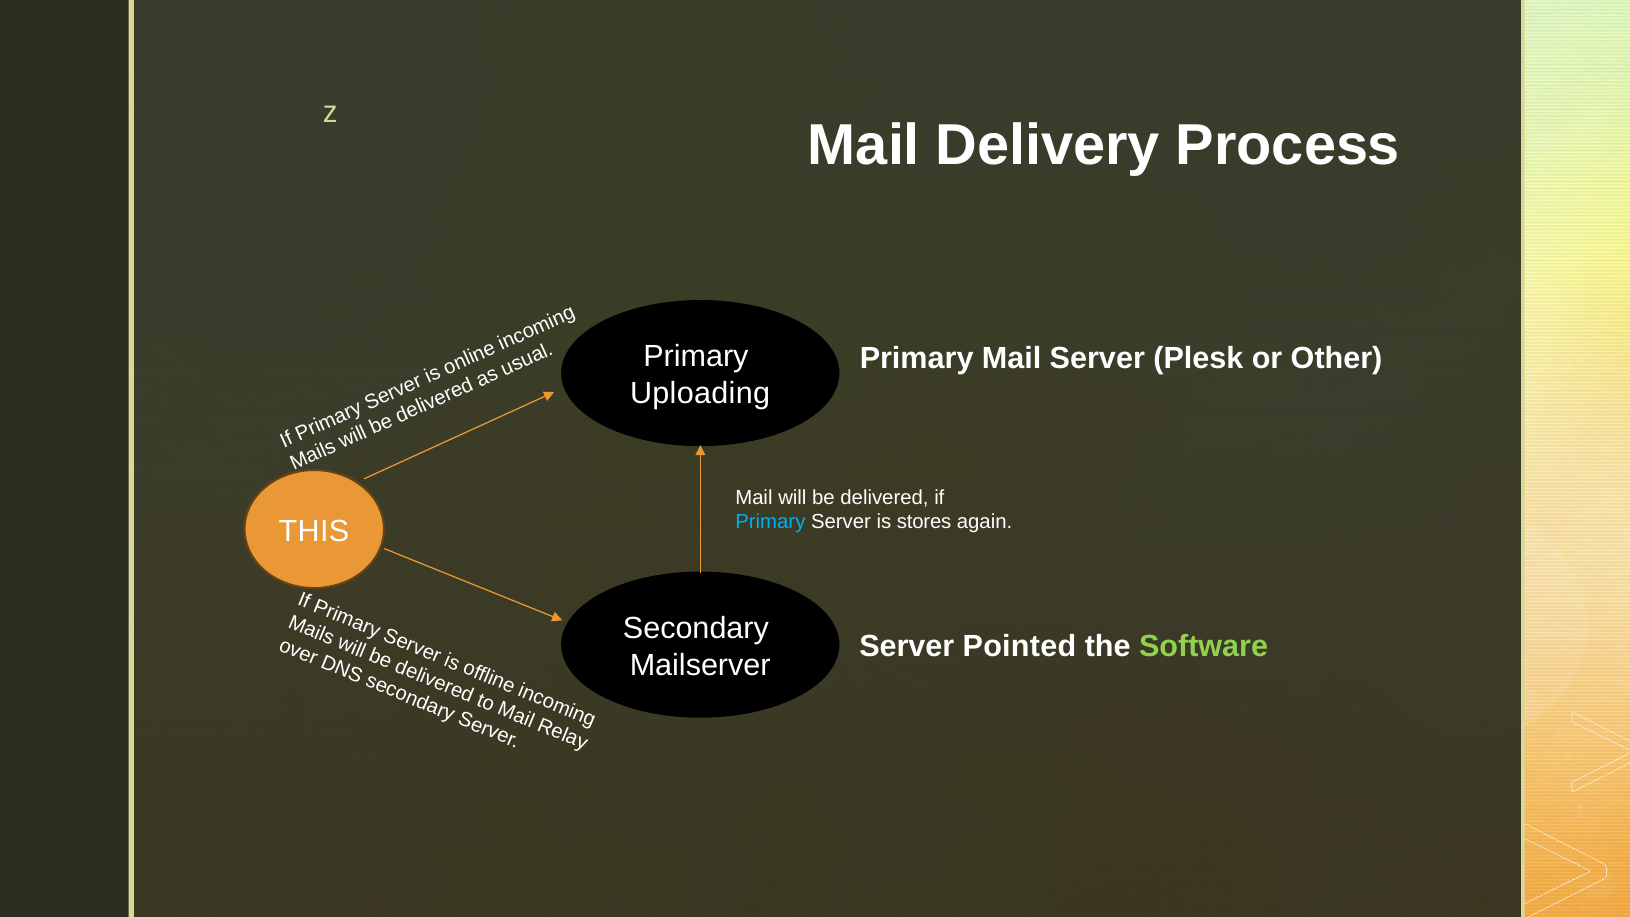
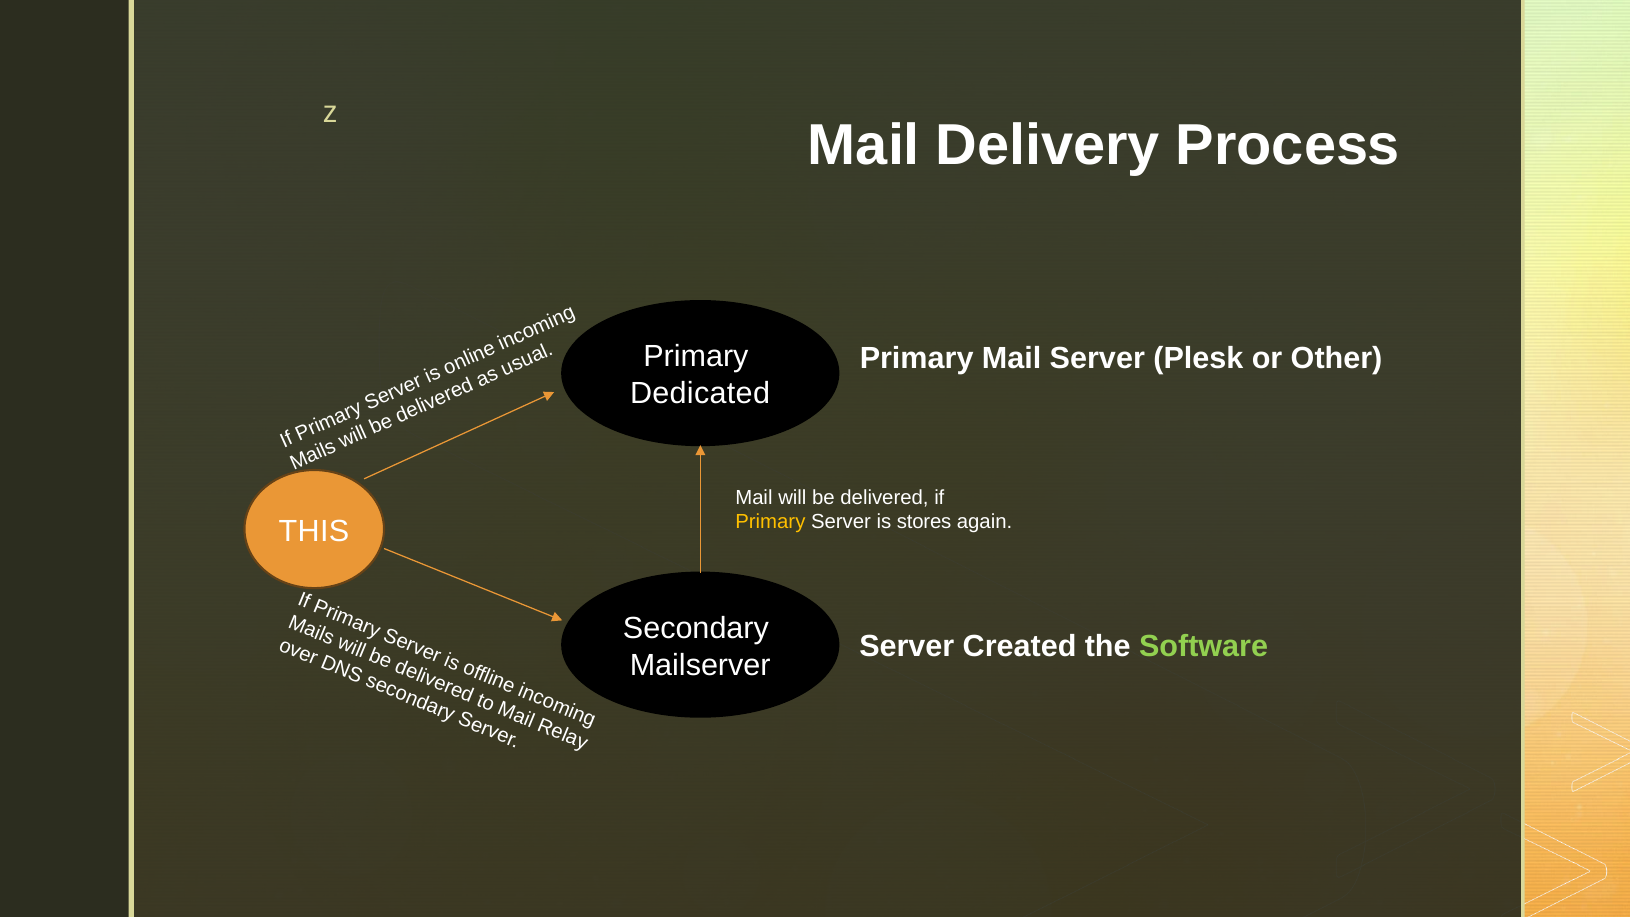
Uploading: Uploading -> Dedicated
Primary at (770, 522) colour: light blue -> yellow
Pointed: Pointed -> Created
